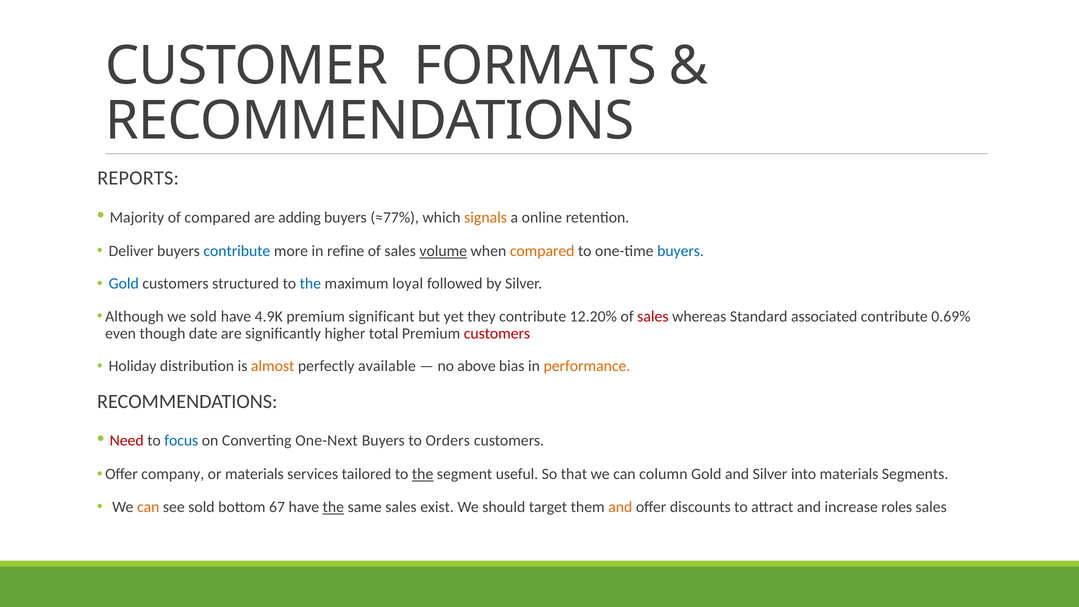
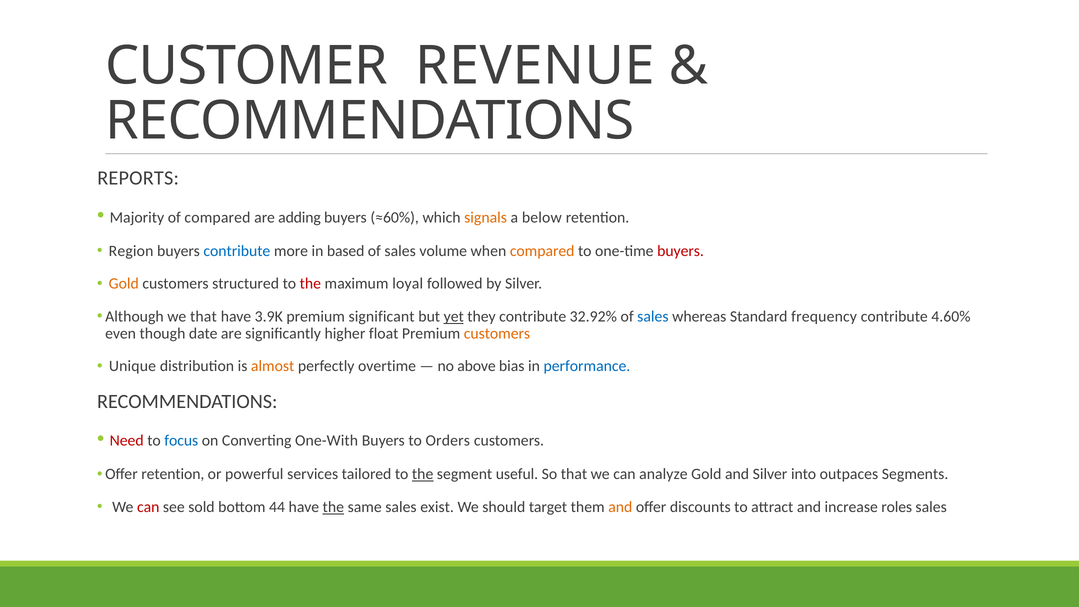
FORMATS: FORMATS -> REVENUE
≈77%: ≈77% -> ≈60%
online: online -> below
Deliver: Deliver -> Region
refine: refine -> based
volume underline: present -> none
buyers at (681, 251) colour: blue -> red
Gold at (124, 284) colour: blue -> orange
the at (310, 284) colour: blue -> red
we sold: sold -> that
4.9K: 4.9K -> 3.9K
yet underline: none -> present
12.20%: 12.20% -> 32.92%
sales at (653, 316) colour: red -> blue
associated: associated -> frequency
0.69%: 0.69% -> 4.60%
total: total -> float
customers at (497, 334) colour: red -> orange
Holiday: Holiday -> Unique
available: available -> overtime
performance colour: orange -> blue
One-Next: One-Next -> One-With
Offer company: company -> retention
or materials: materials -> powerful
column: column -> analyze
into materials: materials -> outpaces
can at (148, 507) colour: orange -> red
67: 67 -> 44
